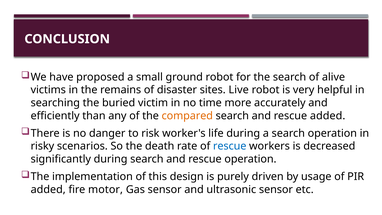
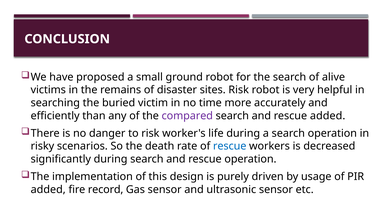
sites Live: Live -> Risk
compared colour: orange -> purple
motor: motor -> record
